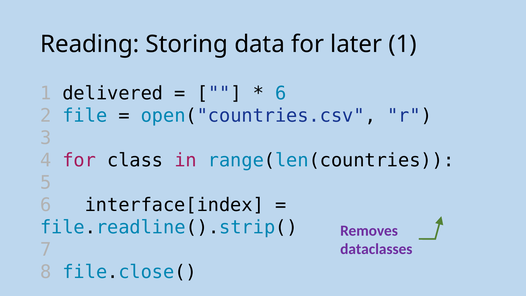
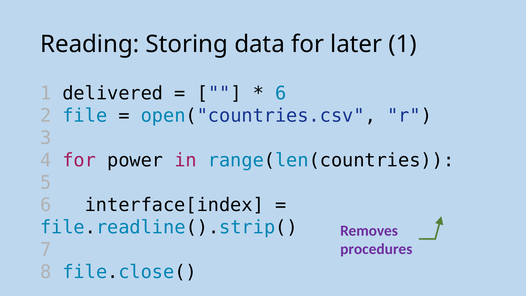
class: class -> power
dataclasses: dataclasses -> procedures
